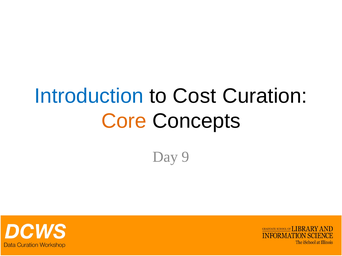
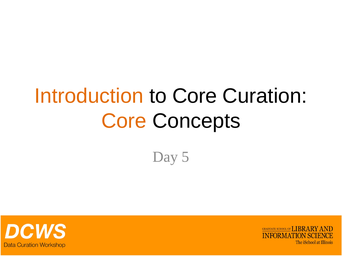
Introduction colour: blue -> orange
to Cost: Cost -> Core
9: 9 -> 5
